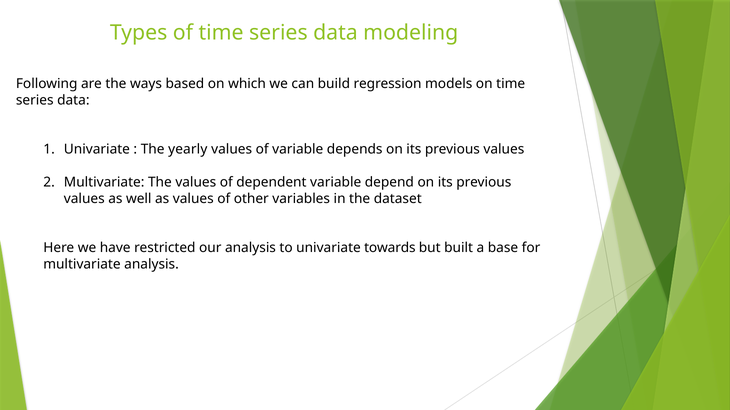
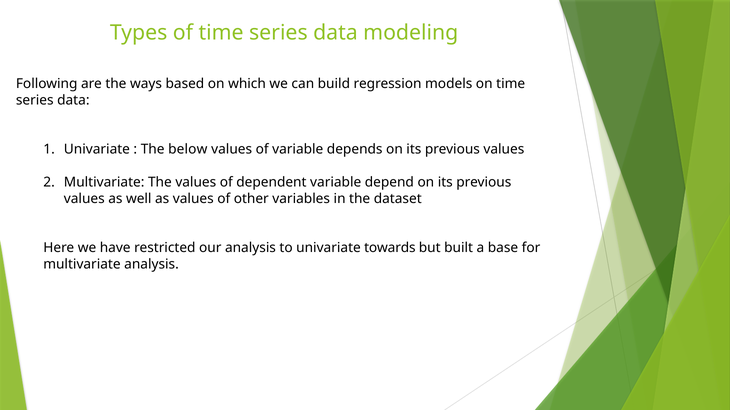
yearly: yearly -> below
